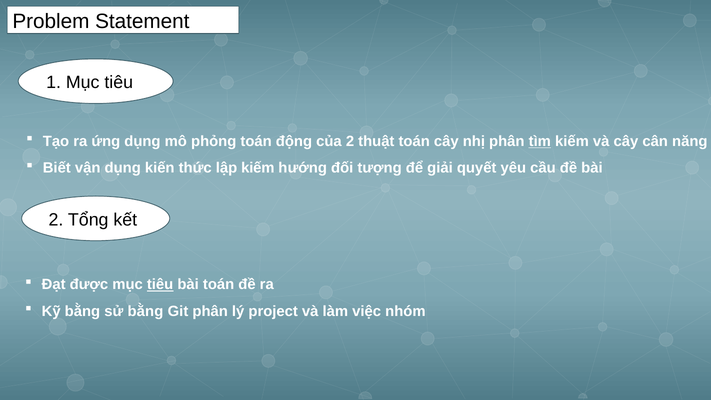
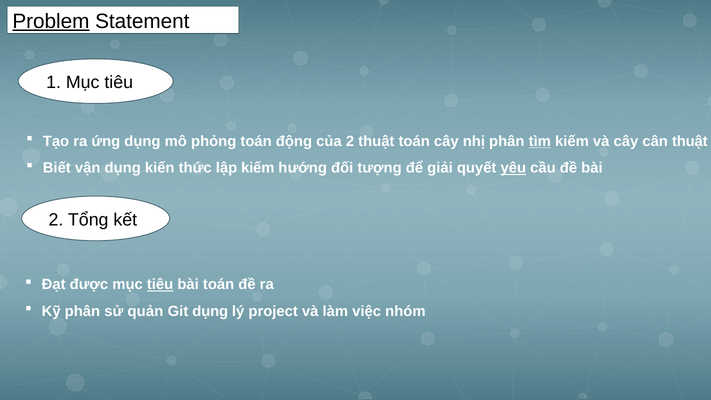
Problem underline: none -> present
cân năng: năng -> thuật
yêu underline: none -> present
Kỹ bằng: bằng -> phân
sử bằng: bằng -> quản
Git phân: phân -> dụng
